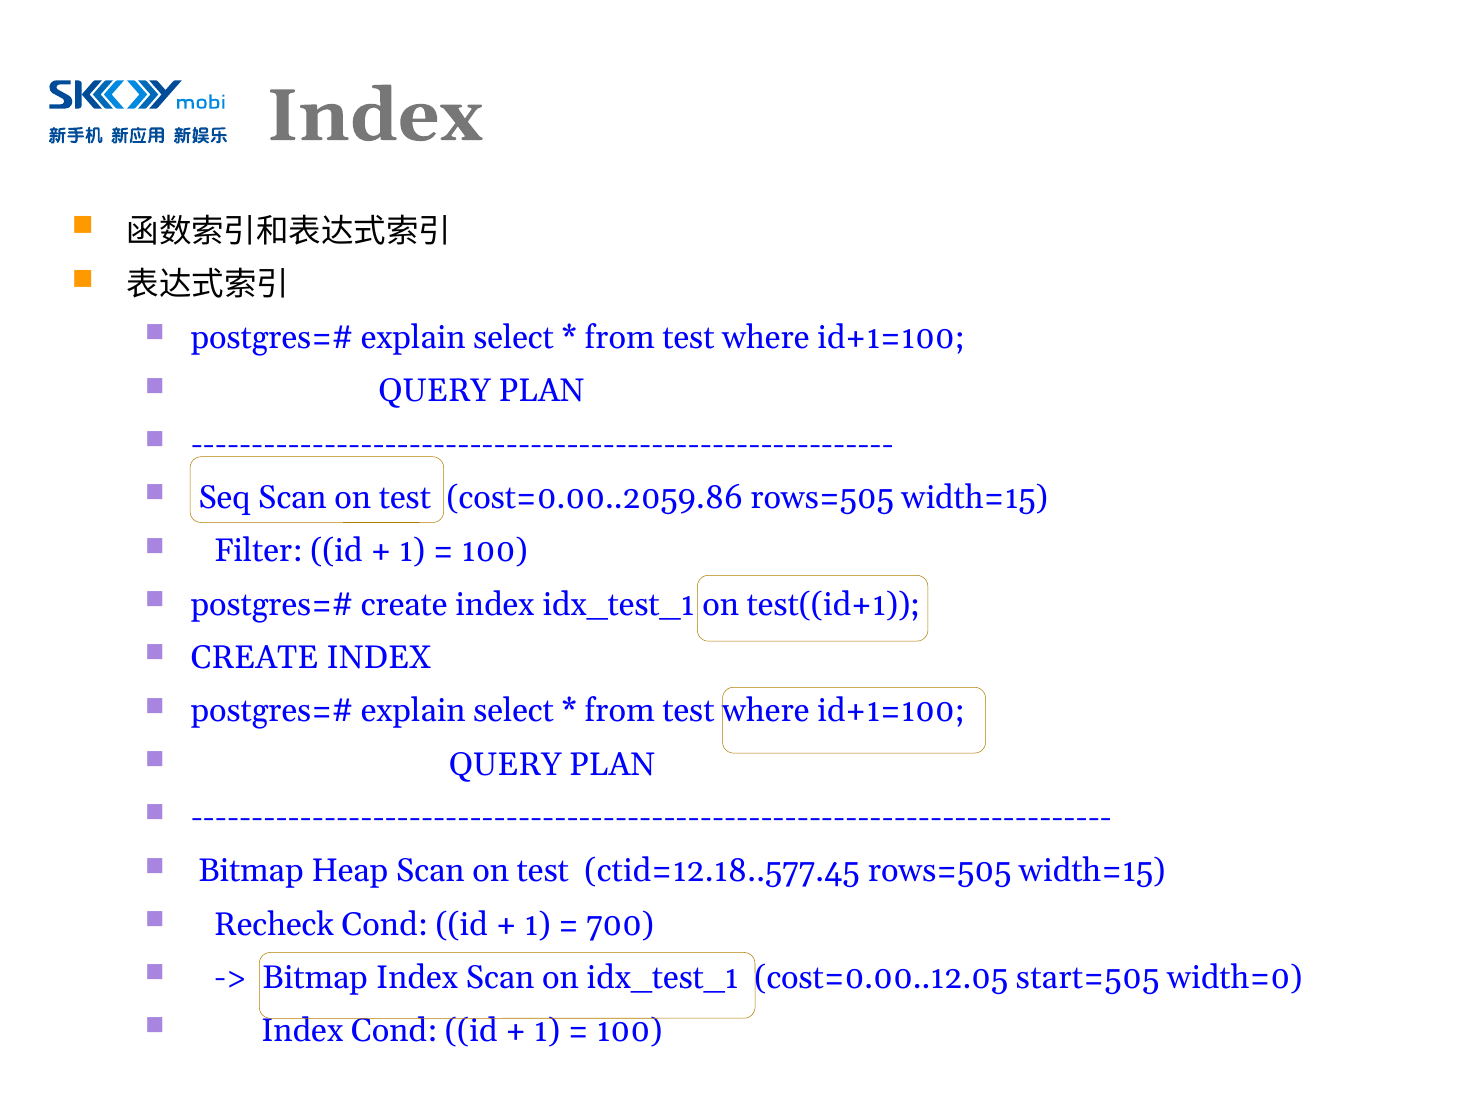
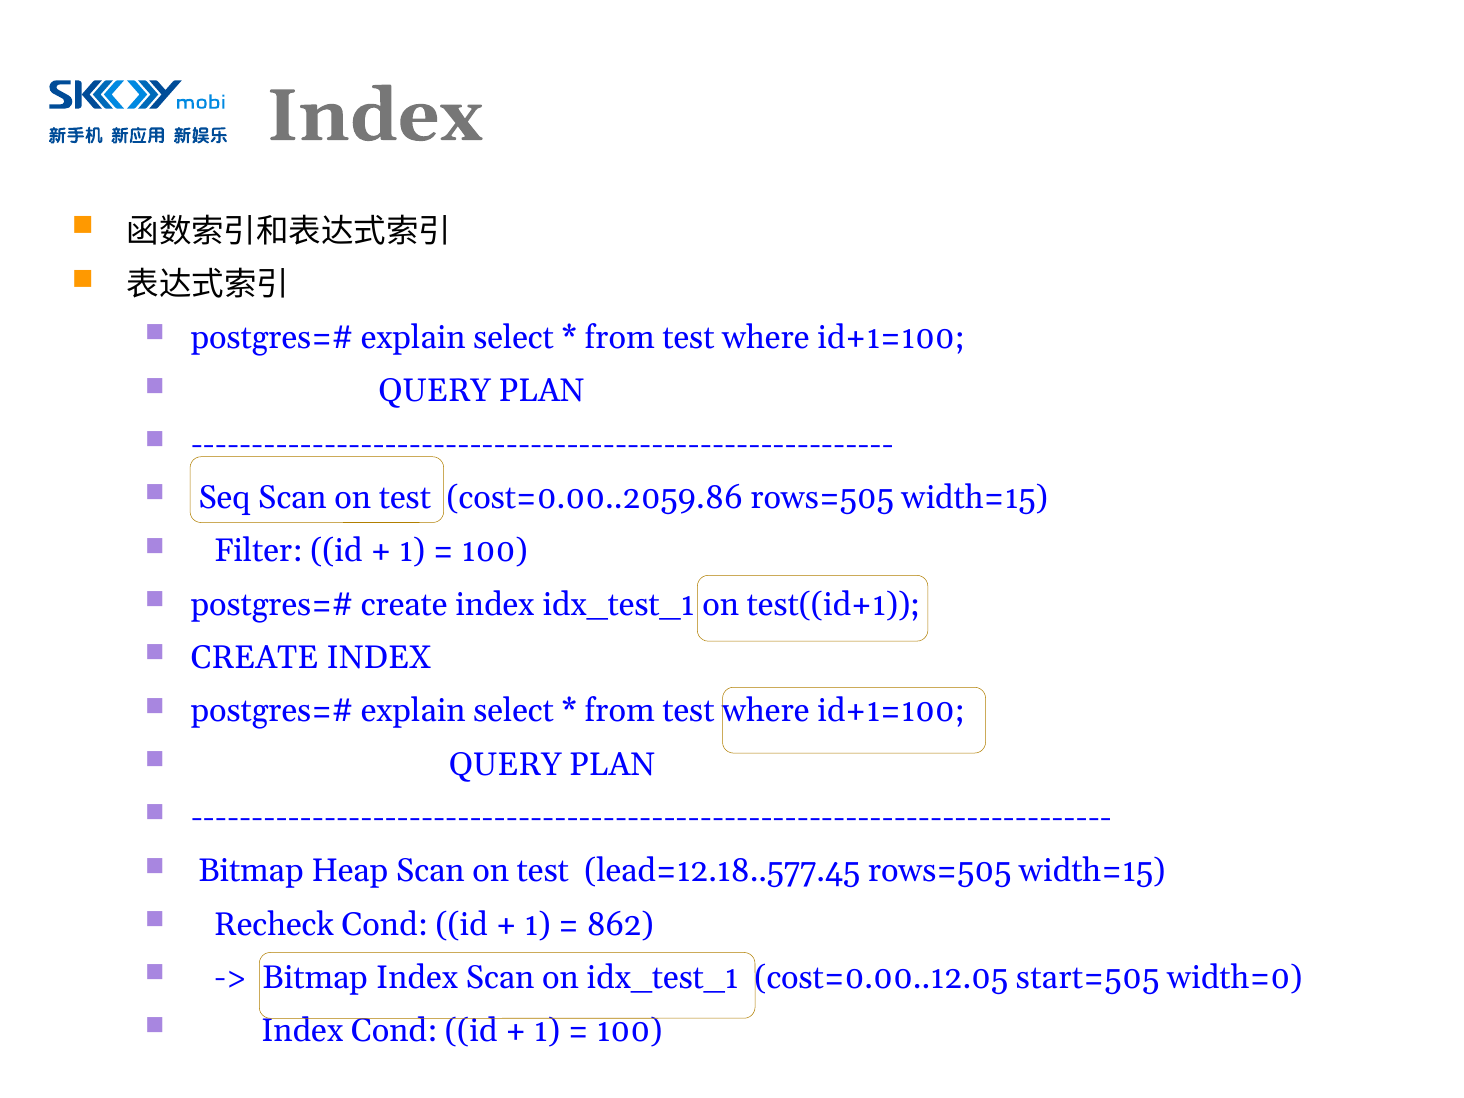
ctid=12.18..577.45: ctid=12.18..577.45 -> lead=12.18..577.45
700: 700 -> 862
